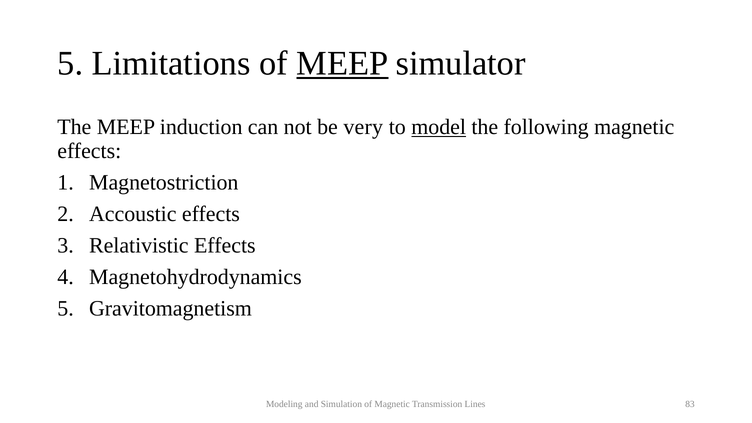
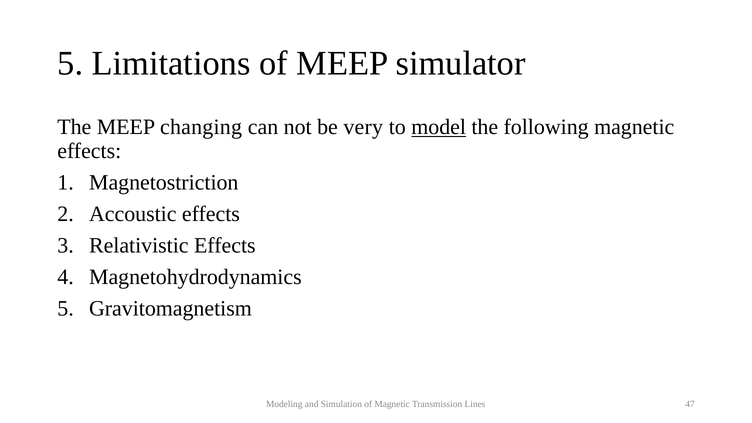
MEEP at (342, 63) underline: present -> none
induction: induction -> changing
83: 83 -> 47
